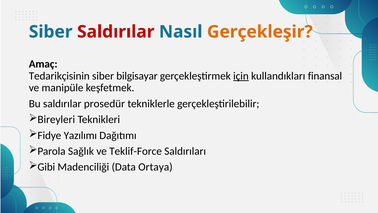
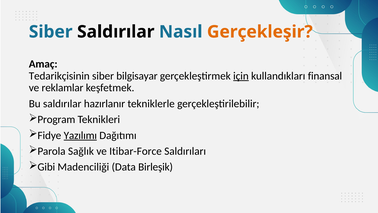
Saldırılar at (116, 32) colour: red -> black
manipüle: manipüle -> reklamlar
prosedür: prosedür -> hazırlanır
Bireyleri: Bireyleri -> Program
Yazılımı underline: none -> present
Teklif-Force: Teklif-Force -> Itibar-Force
Ortaya: Ortaya -> Birleşik
